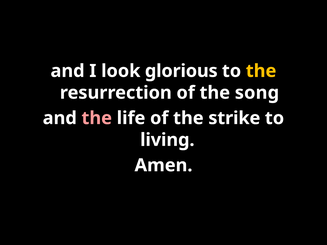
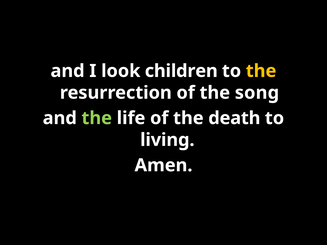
glorious: glorious -> children
the at (97, 118) colour: pink -> light green
strike: strike -> death
